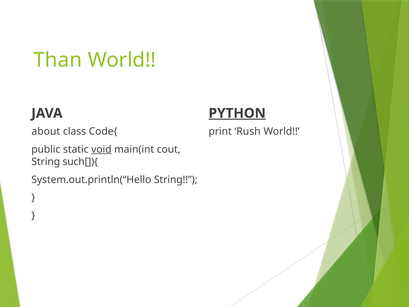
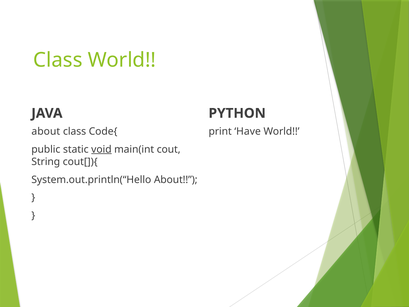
Than at (58, 60): Than -> Class
PYTHON underline: present -> none
Rush: Rush -> Have
such[]){: such[]){ -> cout[]){
System.out.println(“Hello String: String -> About
